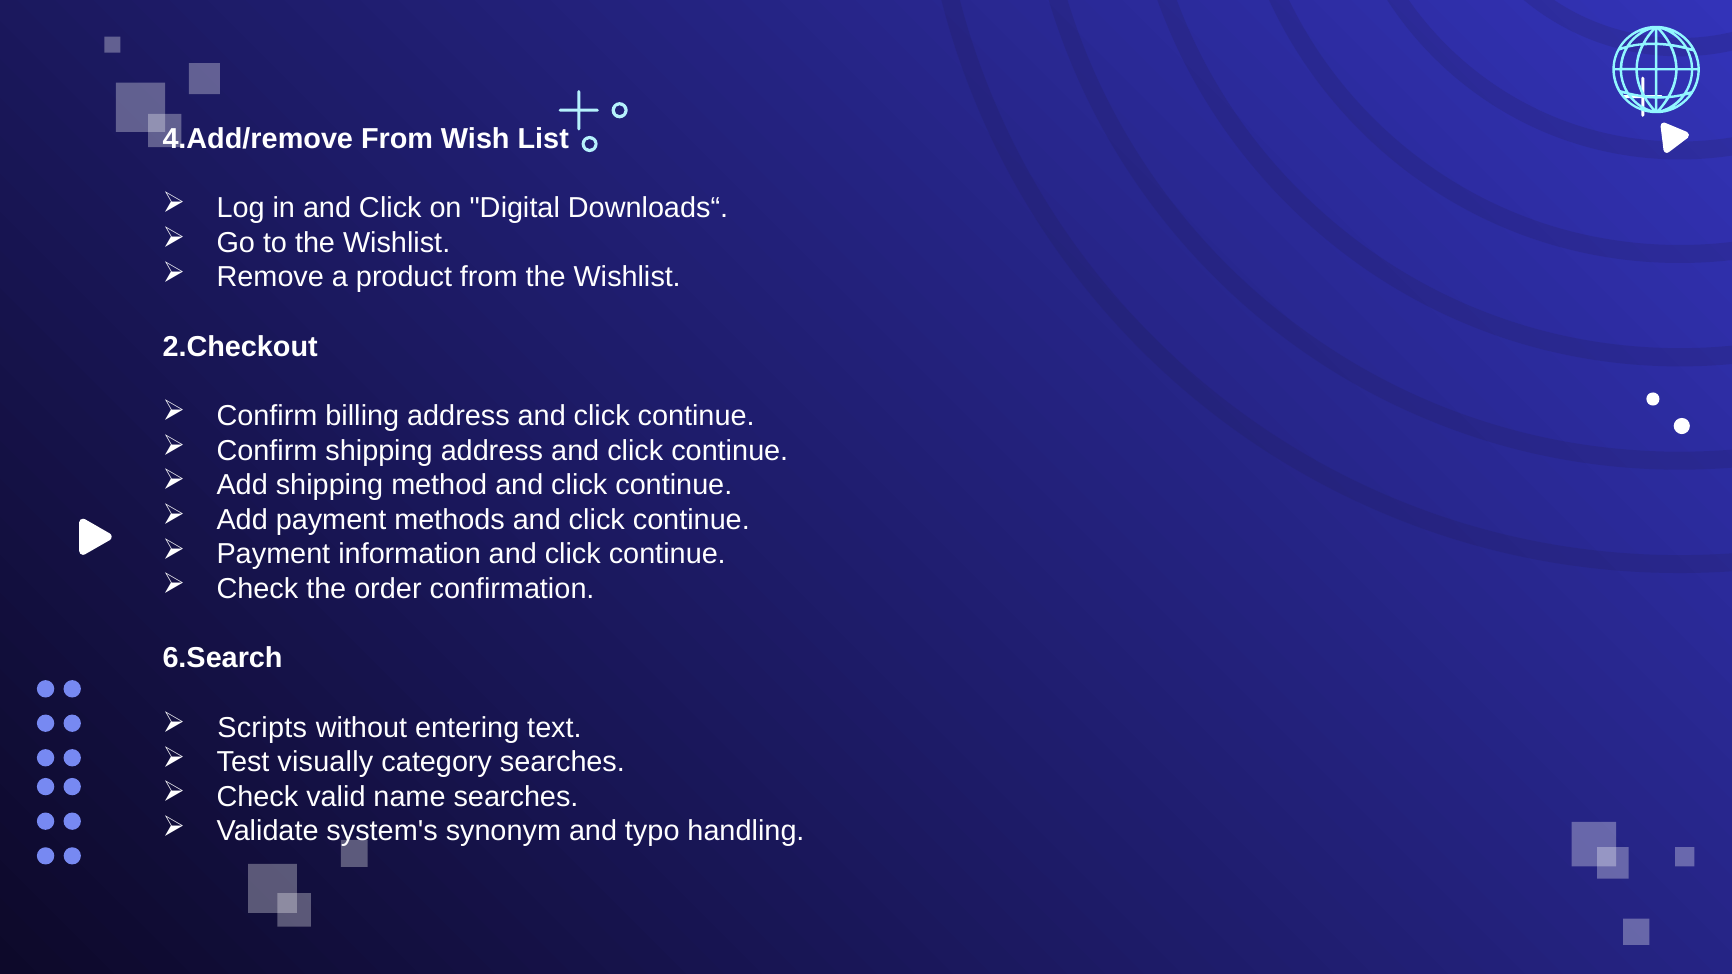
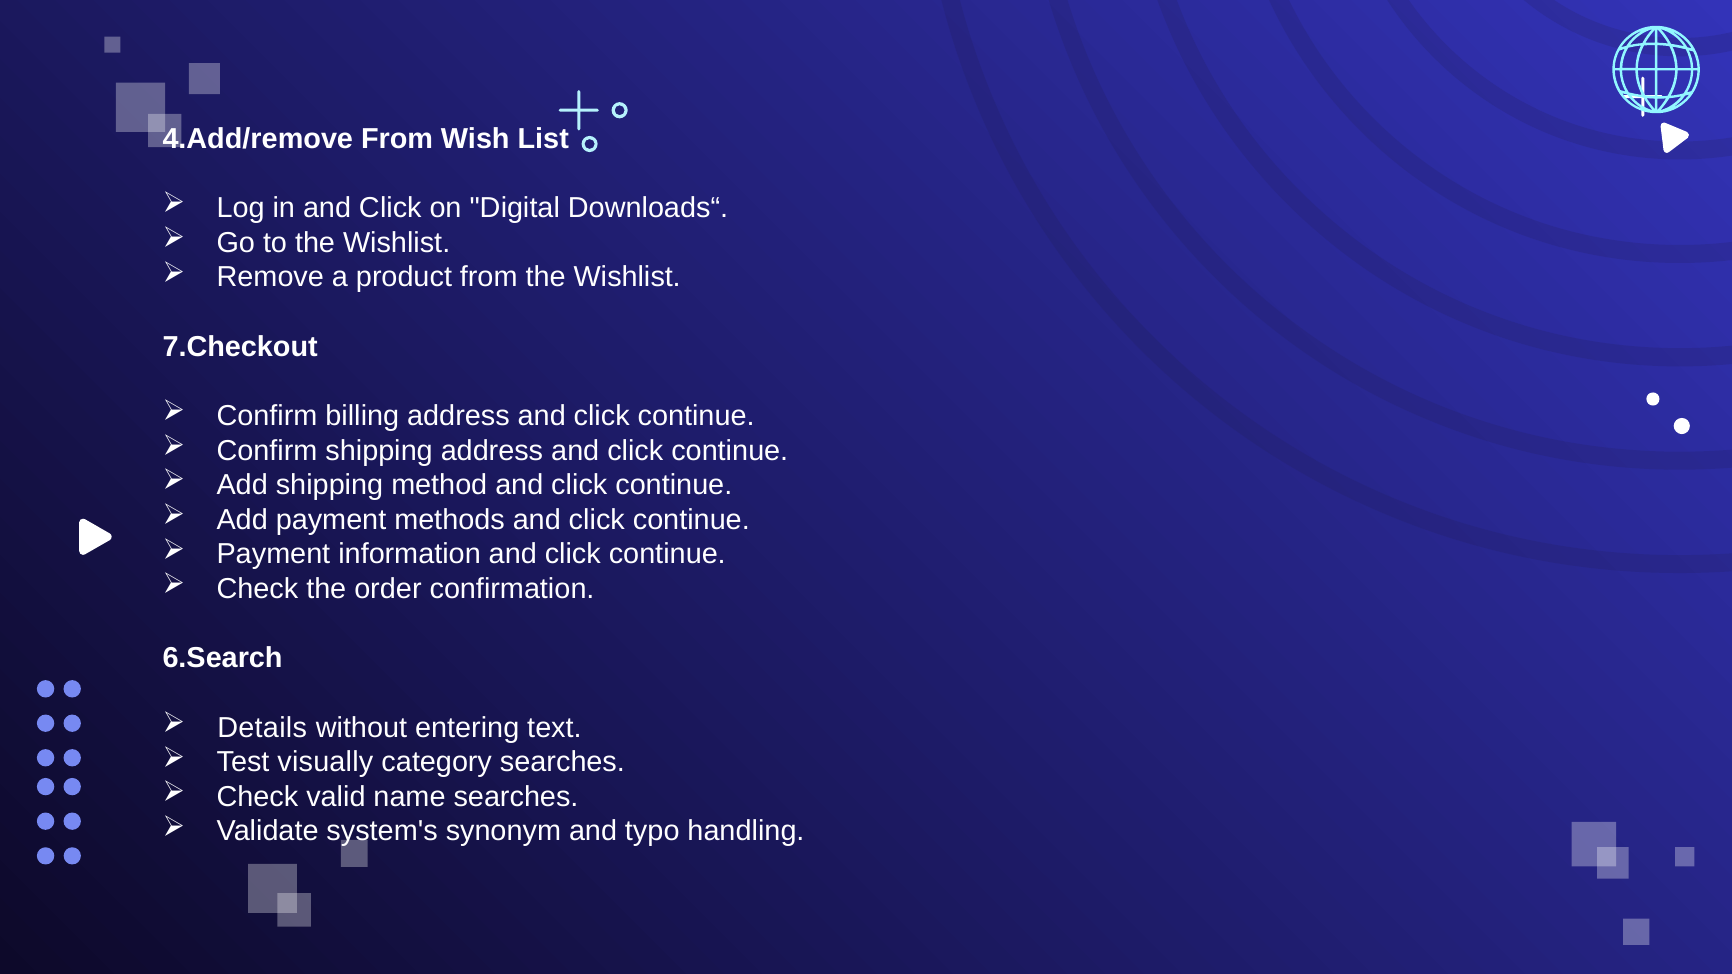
2.Checkout: 2.Checkout -> 7.Checkout
Scripts: Scripts -> Details
